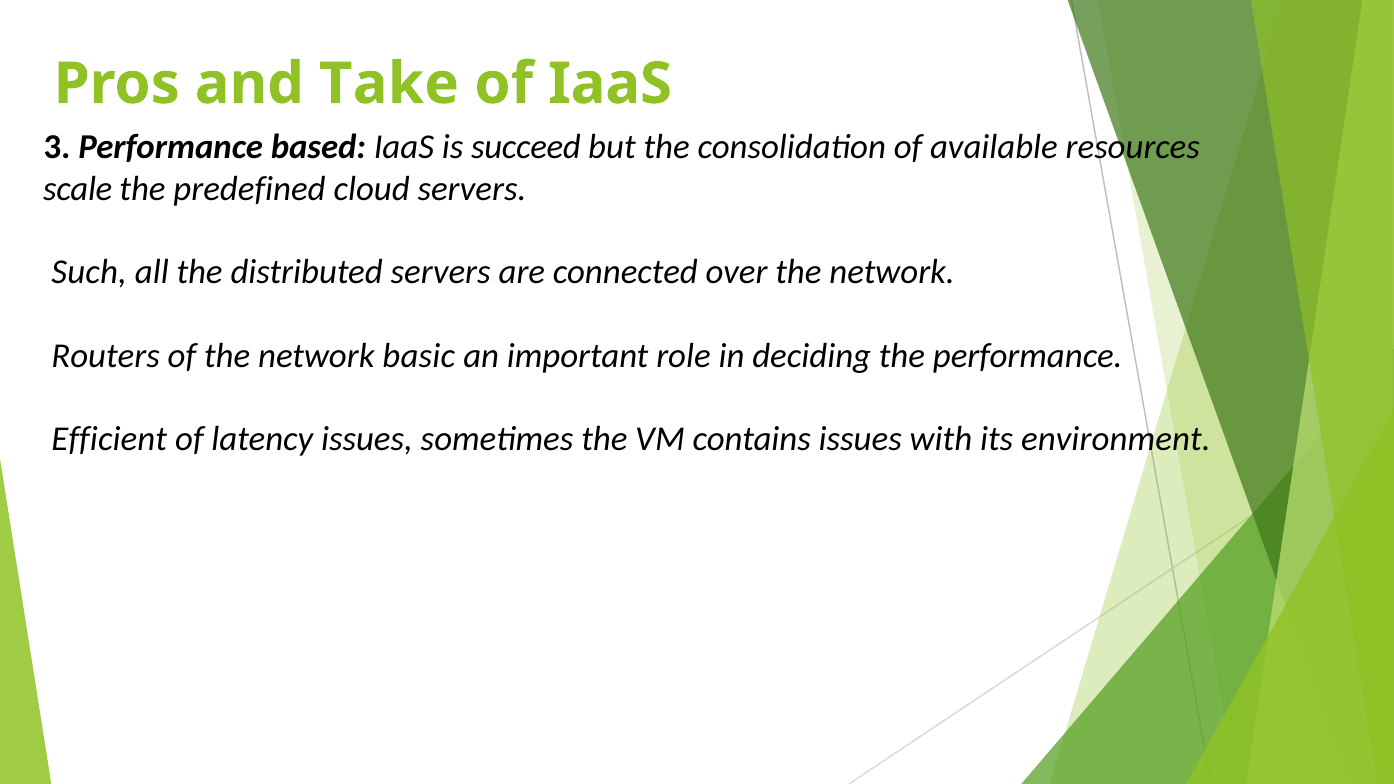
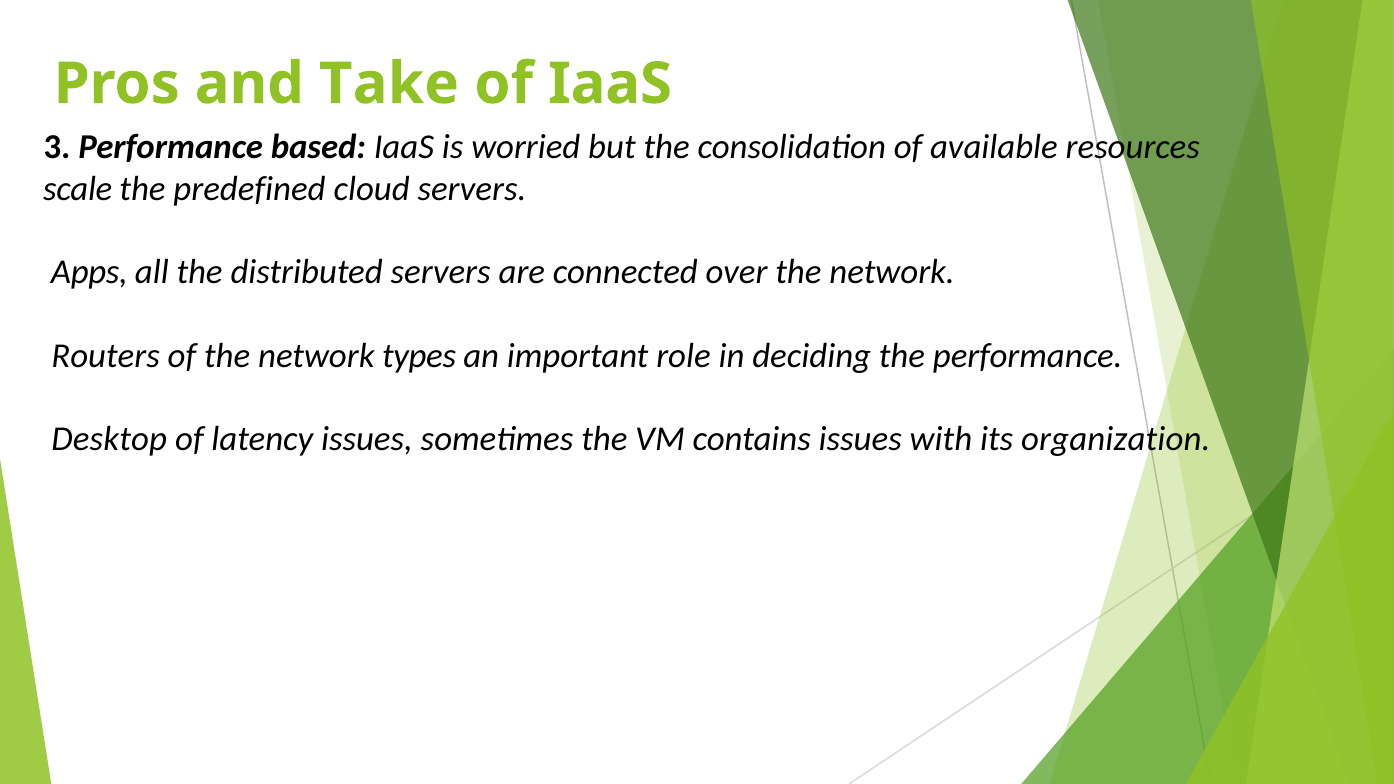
succeed: succeed -> worried
Such: Such -> Apps
basic: basic -> types
Efficient: Efficient -> Desktop
environment: environment -> organization
